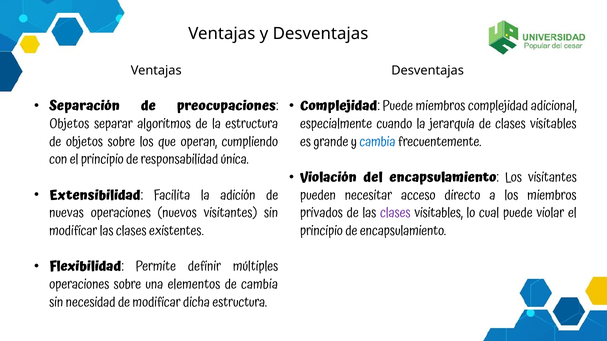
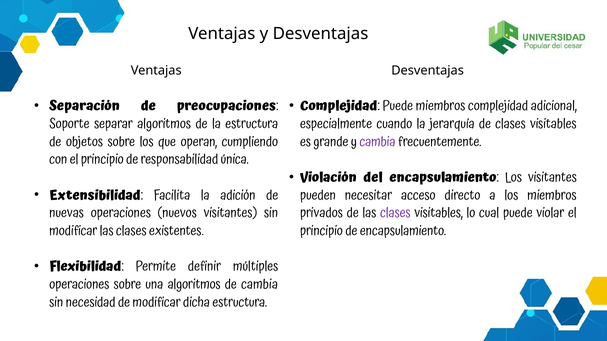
Objetos at (69, 124): Objetos -> Soporte
cambia at (378, 142) colour: blue -> purple
una elementos: elementos -> algoritmos
